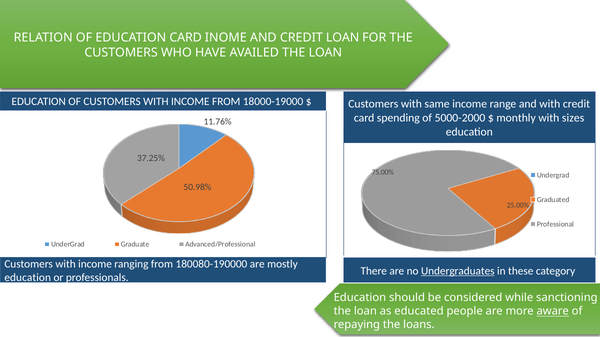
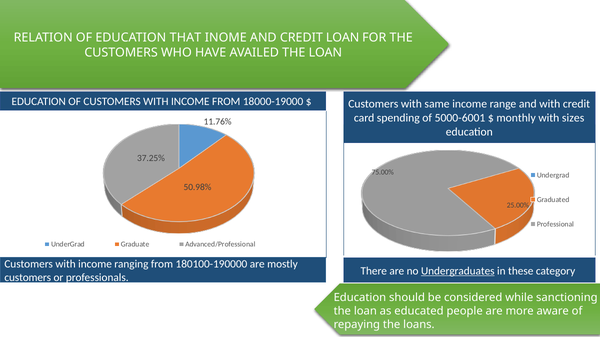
EDUCATION CARD: CARD -> THAT
5000-2000: 5000-2000 -> 5000-6001
180080-190000: 180080-190000 -> 180100-190000
education at (28, 278): education -> customers
aware underline: present -> none
